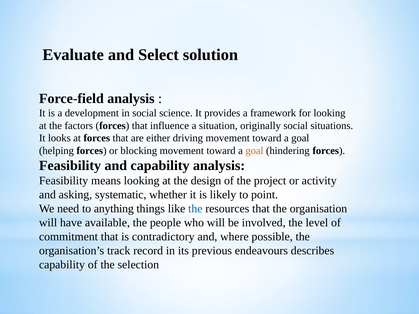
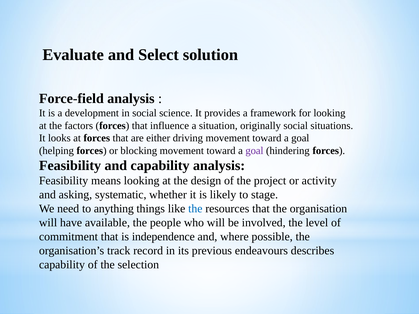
goal at (254, 151) colour: orange -> purple
point: point -> stage
contradictory: contradictory -> independence
